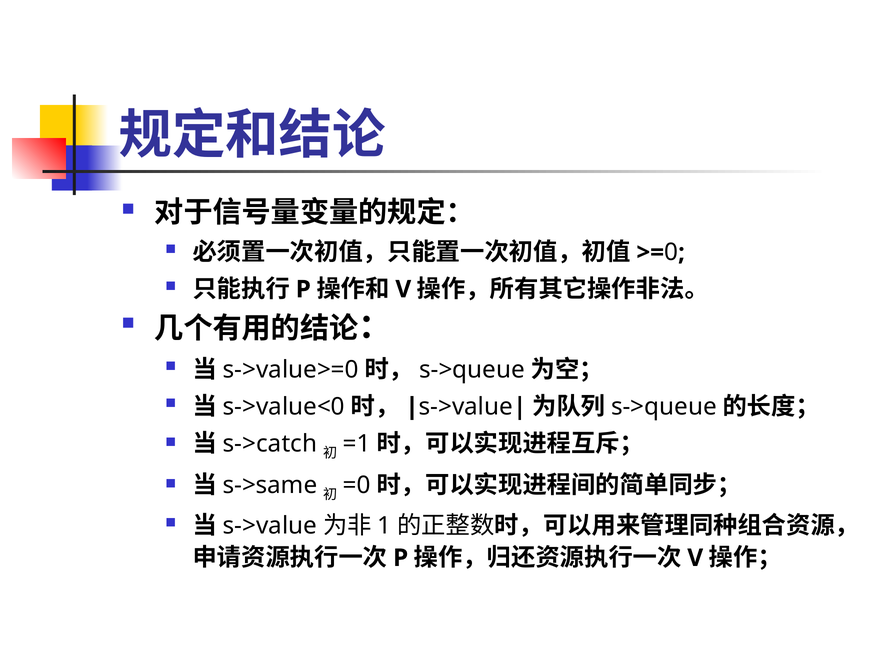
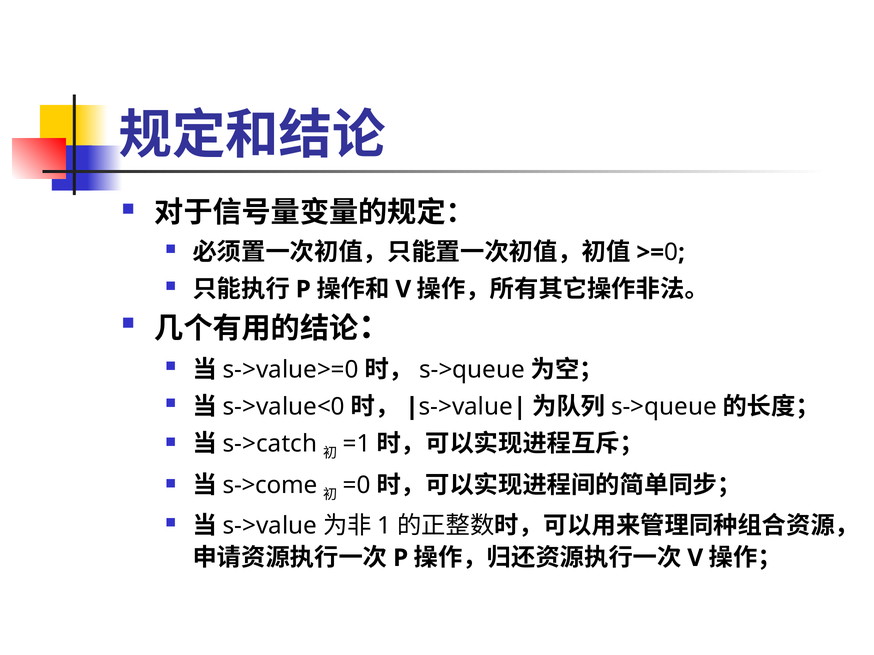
s->same: s->same -> s->come
